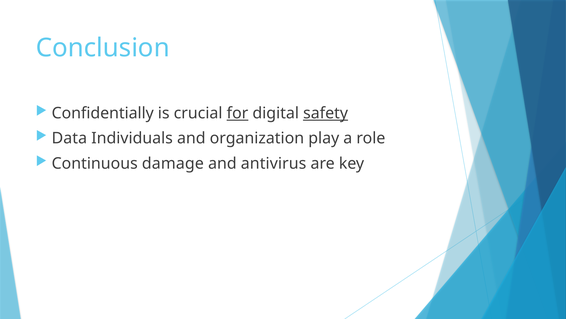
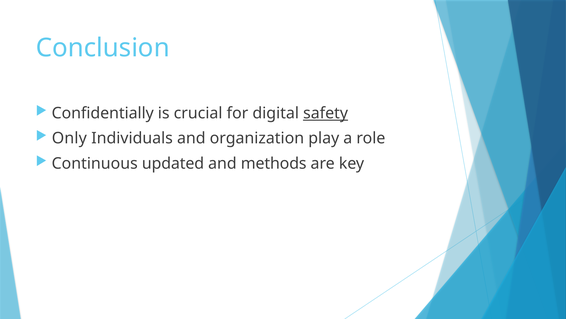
for underline: present -> none
Data: Data -> Only
damage: damage -> updated
antivirus: antivirus -> methods
